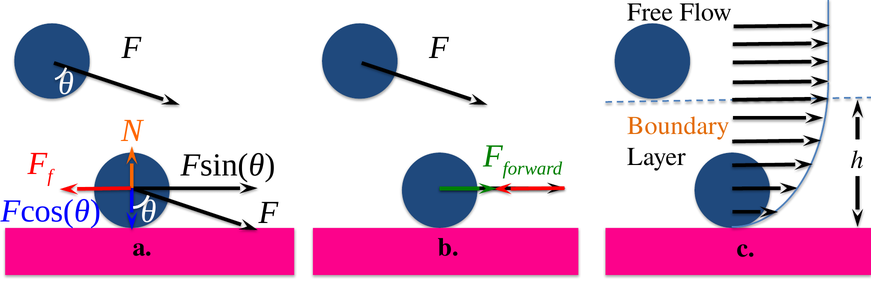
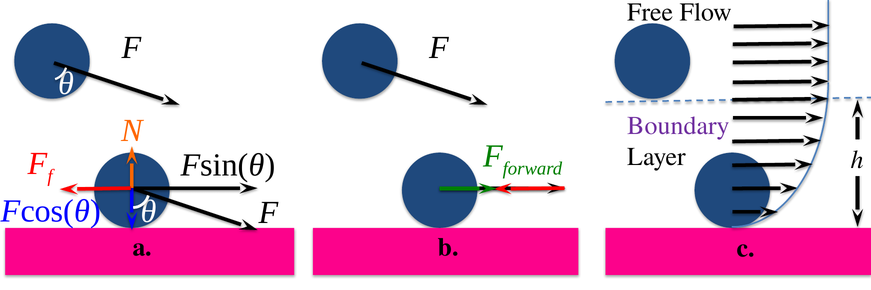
Boundary colour: orange -> purple
